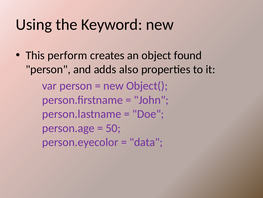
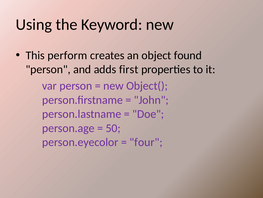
also: also -> first
data: data -> four
